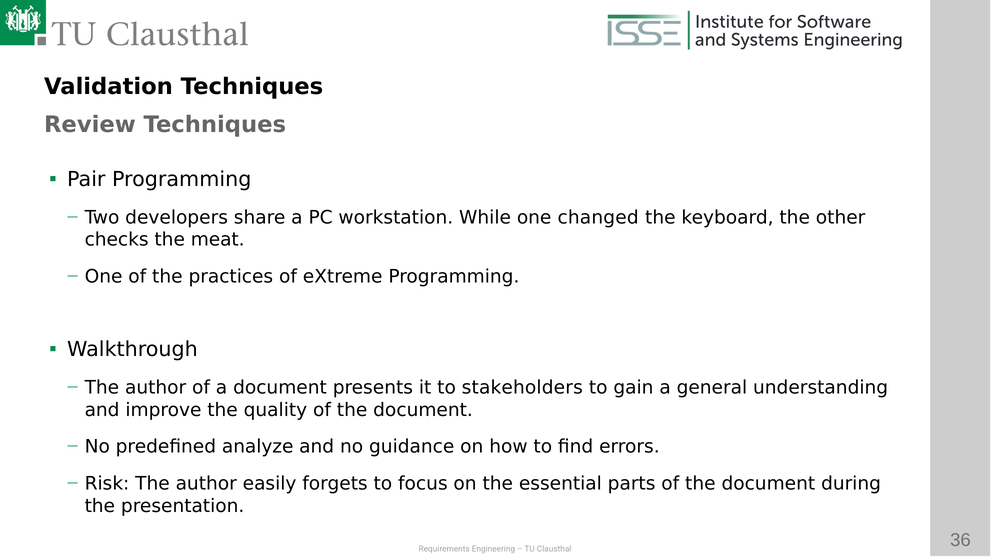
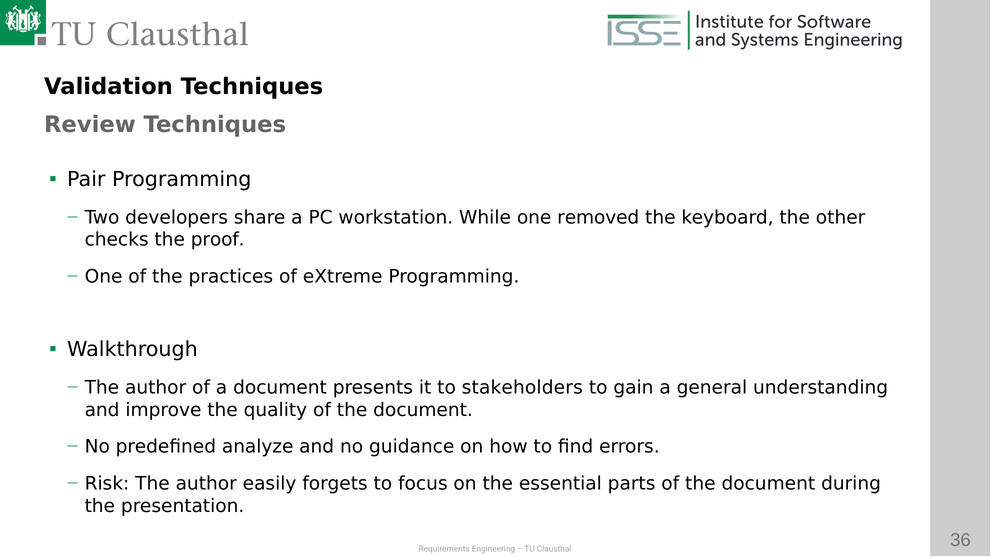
changed: changed -> removed
meat: meat -> proof
